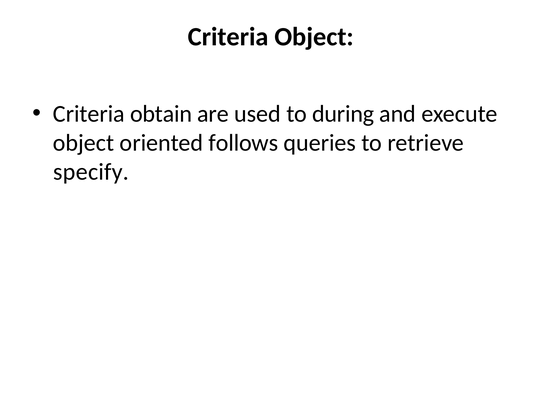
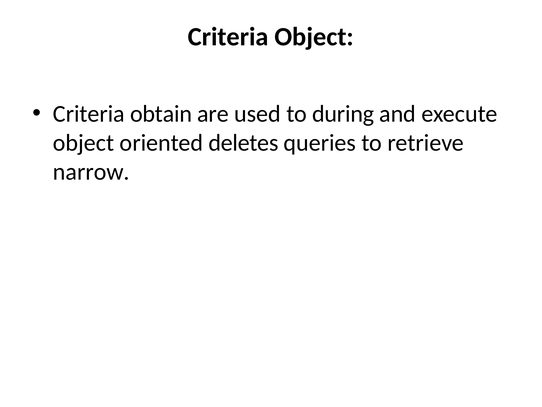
follows: follows -> deletes
specify: specify -> narrow
